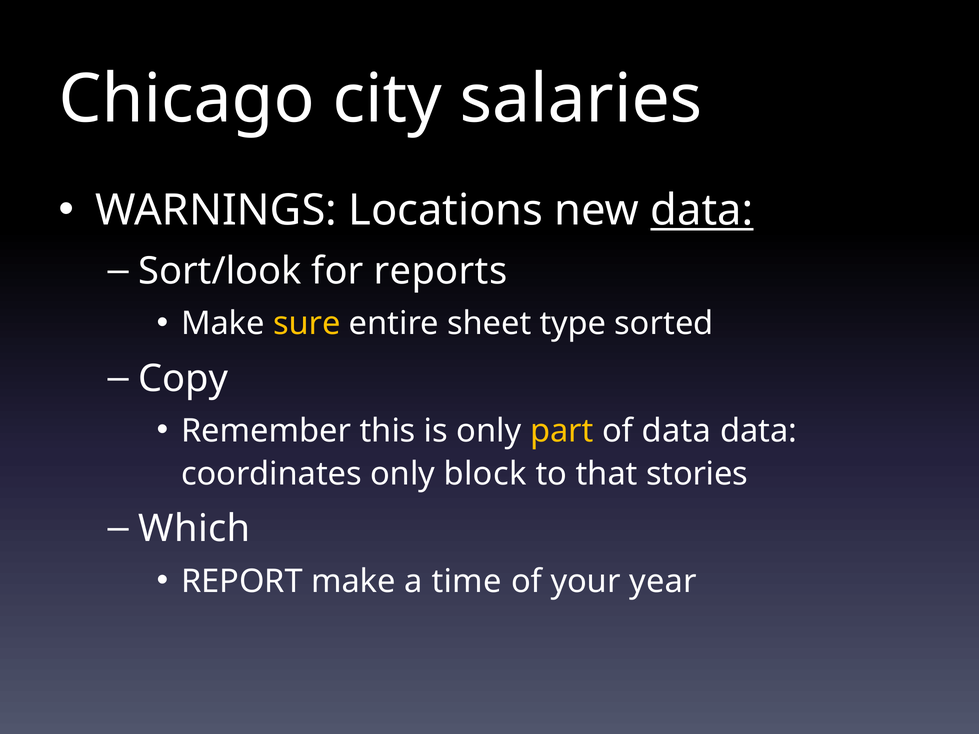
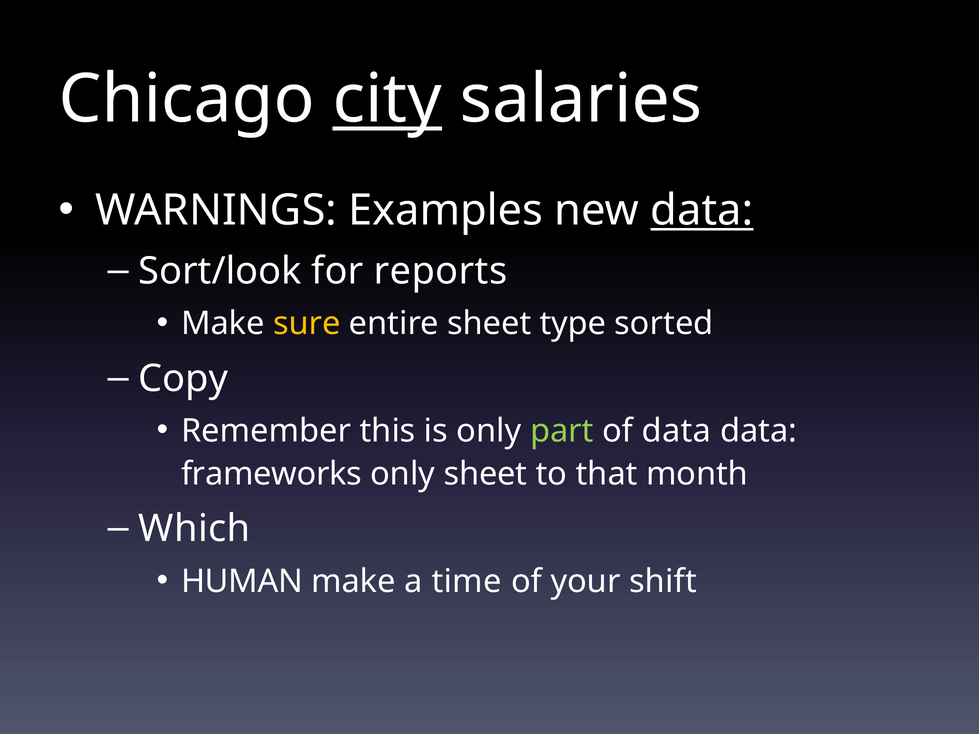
city underline: none -> present
Locations: Locations -> Examples
part colour: yellow -> light green
coordinates: coordinates -> frameworks
only block: block -> sheet
stories: stories -> month
REPORT: REPORT -> HUMAN
year: year -> shift
